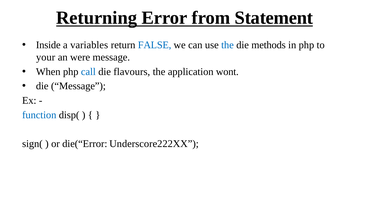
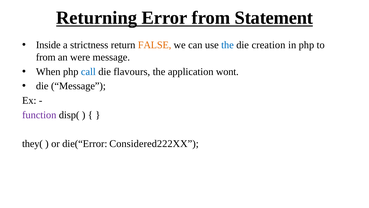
variables: variables -> strictness
FALSE colour: blue -> orange
methods: methods -> creation
your at (46, 57): your -> from
function colour: blue -> purple
sign(: sign( -> they(
Underscore222XX: Underscore222XX -> Considered222XX
